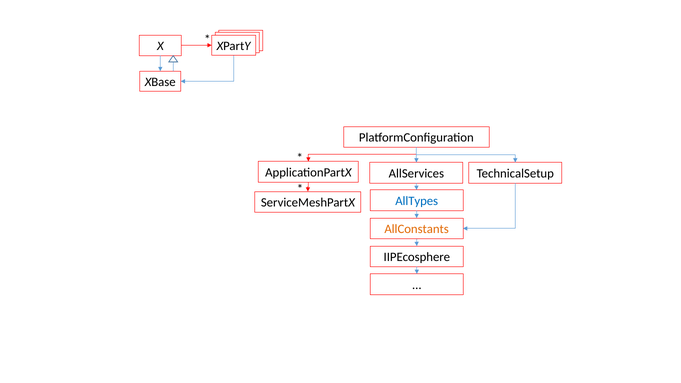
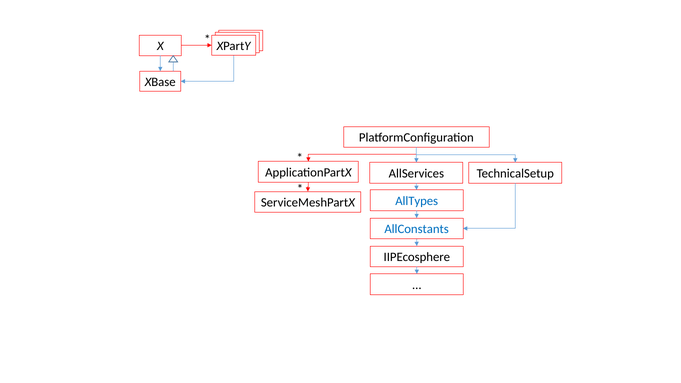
AllConstants colour: orange -> blue
